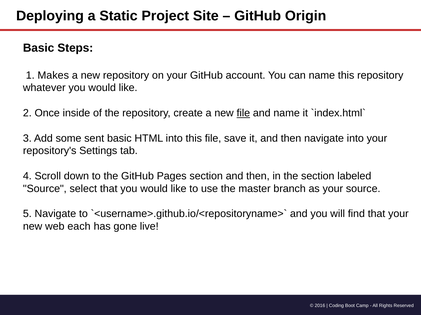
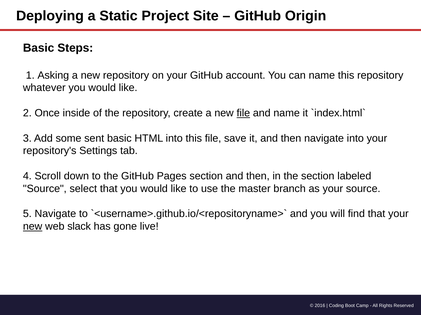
Makes: Makes -> Asking
new at (33, 227) underline: none -> present
each: each -> slack
